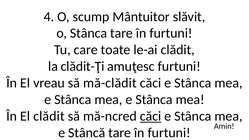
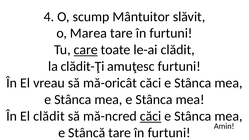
o Stânca: Stânca -> Marea
care underline: none -> present
mă-clădit: mă-clădit -> mă-oricât
